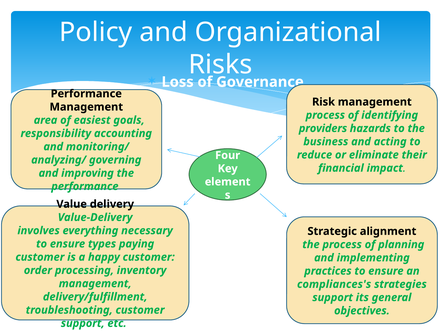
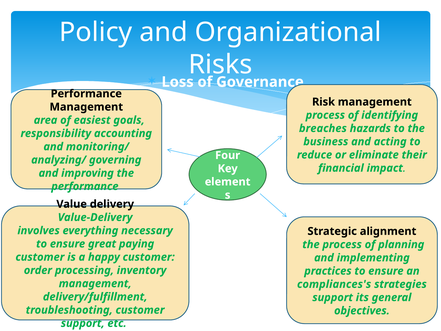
providers: providers -> breaches
types: types -> great
